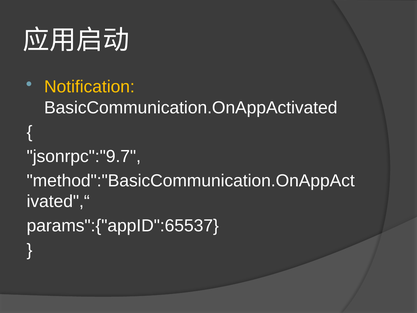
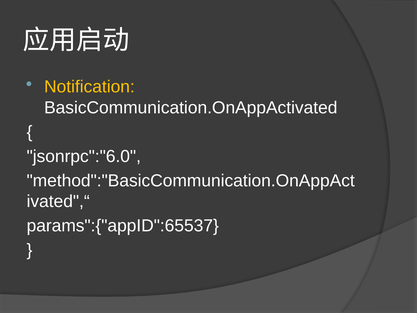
jsonrpc":"9.7: jsonrpc":"9.7 -> jsonrpc":"6.0
